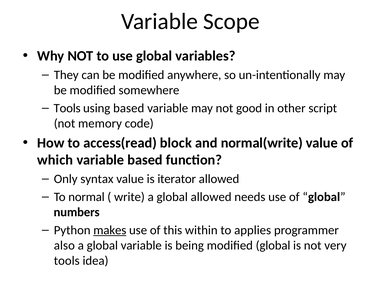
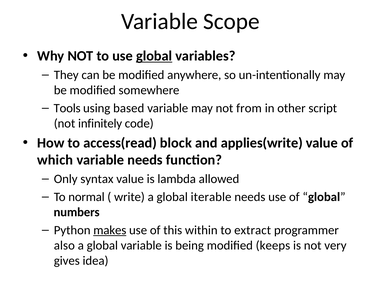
global at (154, 56) underline: none -> present
good: good -> from
memory: memory -> infinitely
normal(write: normal(write -> applies(write
variable based: based -> needs
iterator: iterator -> lambda
global allowed: allowed -> iterable
applies: applies -> extract
modified global: global -> keeps
tools at (67, 260): tools -> gives
